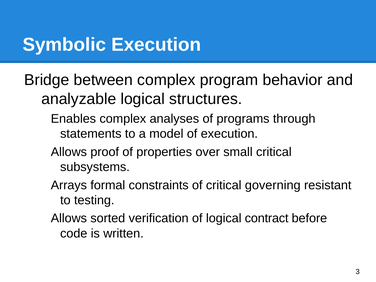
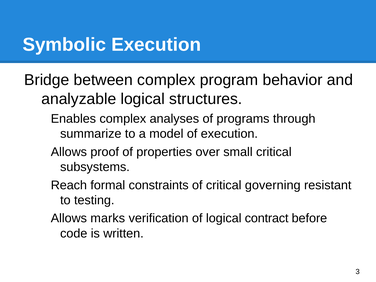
statements: statements -> summarize
Arrays: Arrays -> Reach
sorted: sorted -> marks
